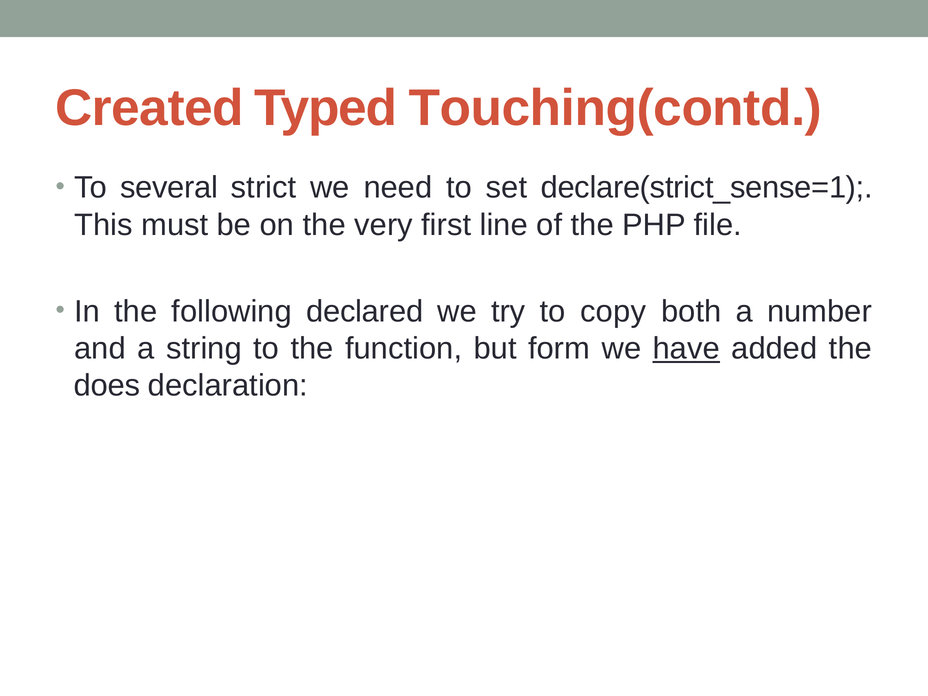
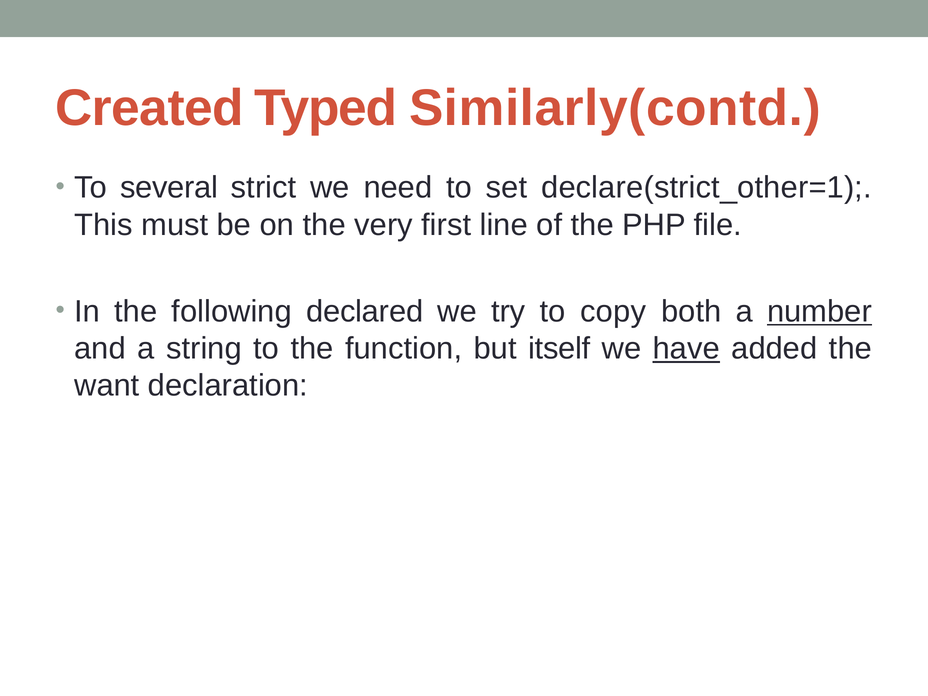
Touching(contd: Touching(contd -> Similarly(contd
declare(strict_sense=1: declare(strict_sense=1 -> declare(strict_other=1
number underline: none -> present
form: form -> itself
does: does -> want
